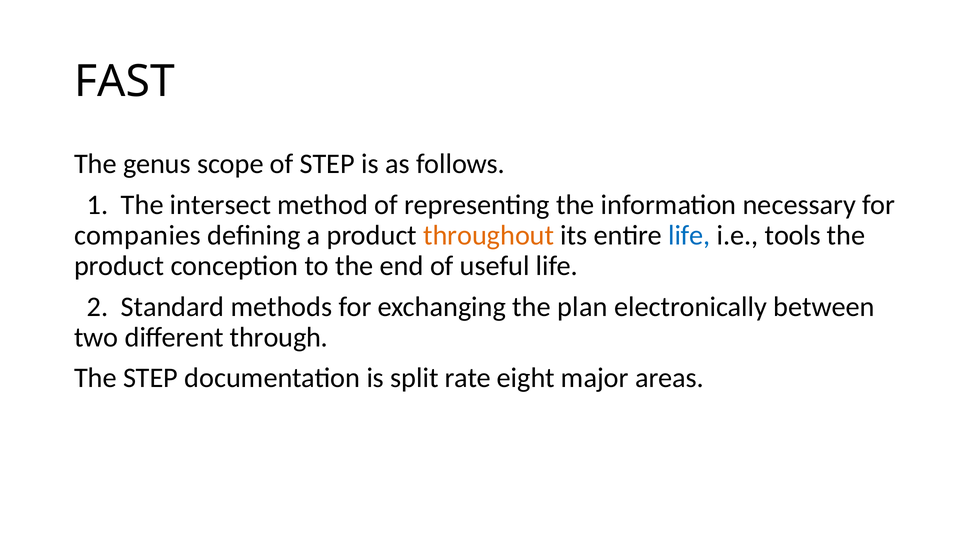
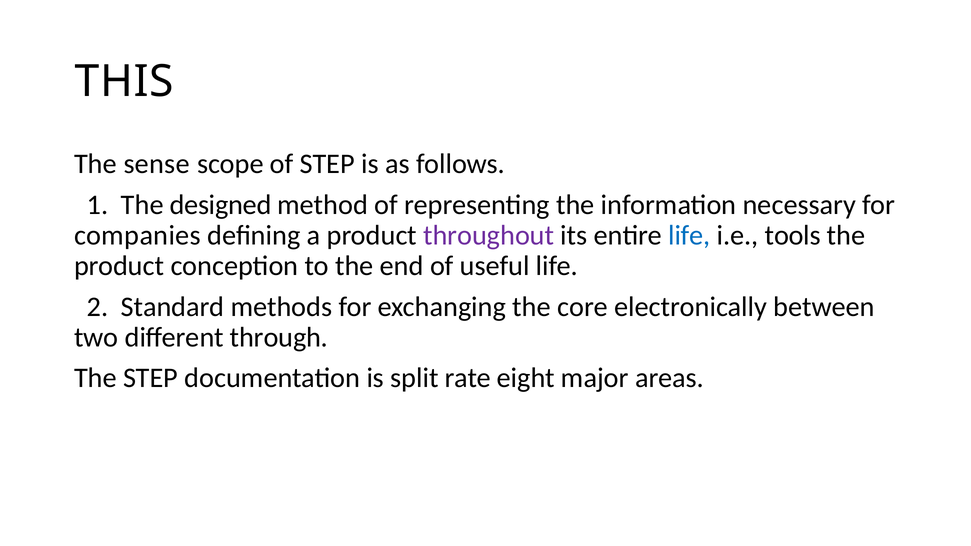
FAST: FAST -> THIS
genus: genus -> sense
intersect: intersect -> designed
throughout colour: orange -> purple
plan: plan -> core
